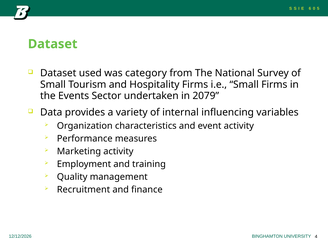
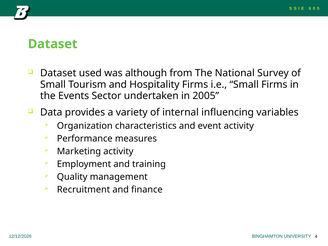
category: category -> although
2079: 2079 -> 2005
